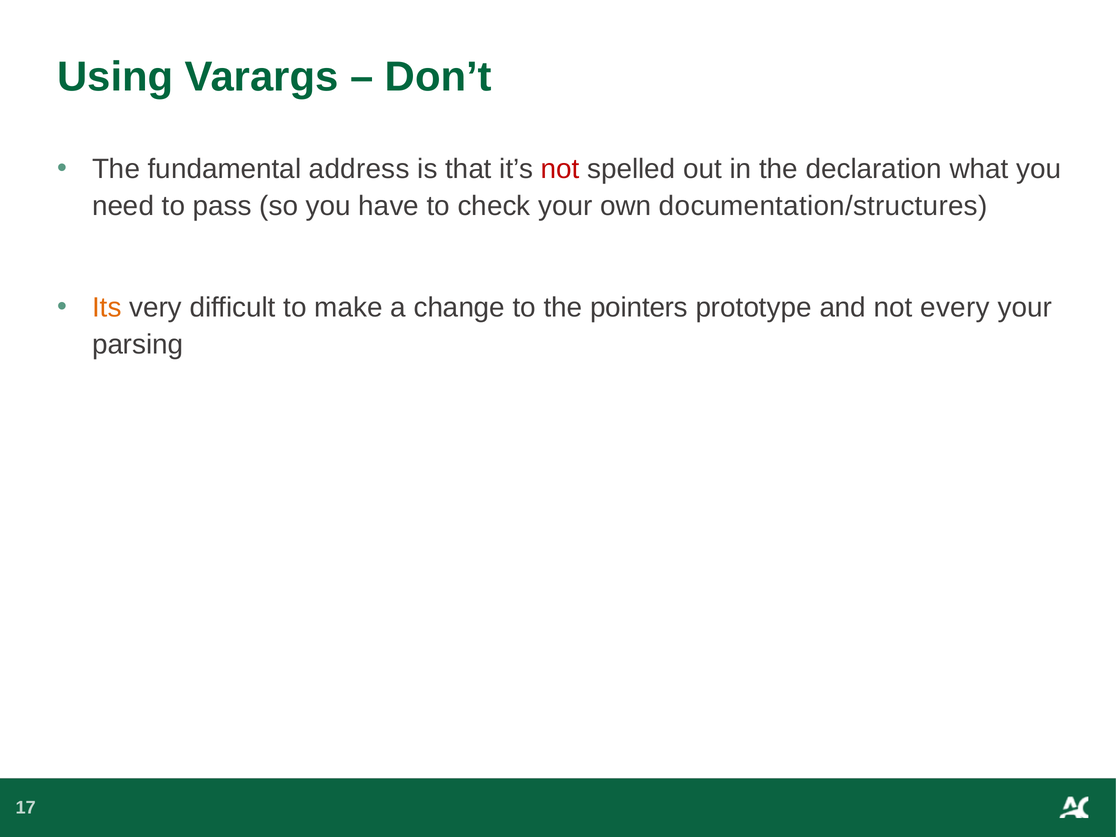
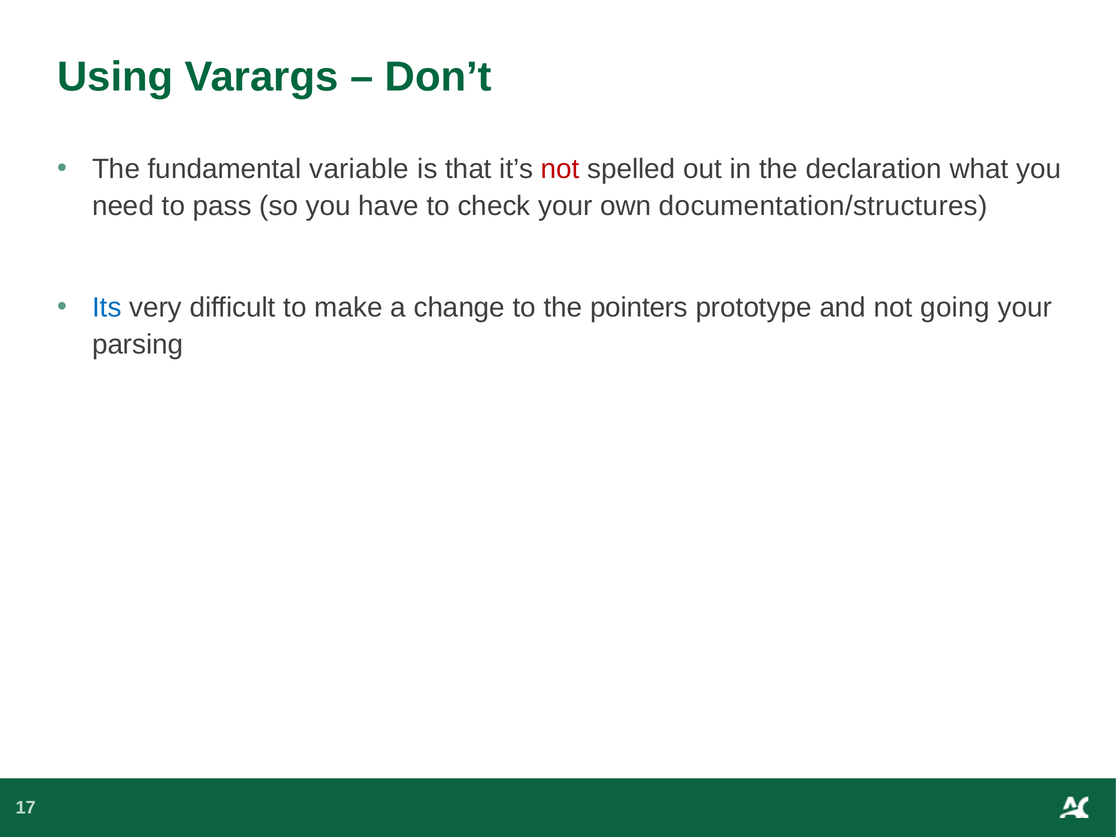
address: address -> variable
Its colour: orange -> blue
every: every -> going
